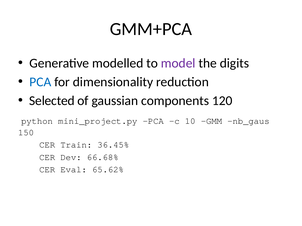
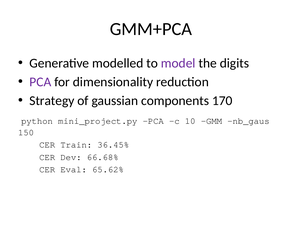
PCA at (40, 82) colour: blue -> purple
Selected: Selected -> Strategy
120: 120 -> 170
